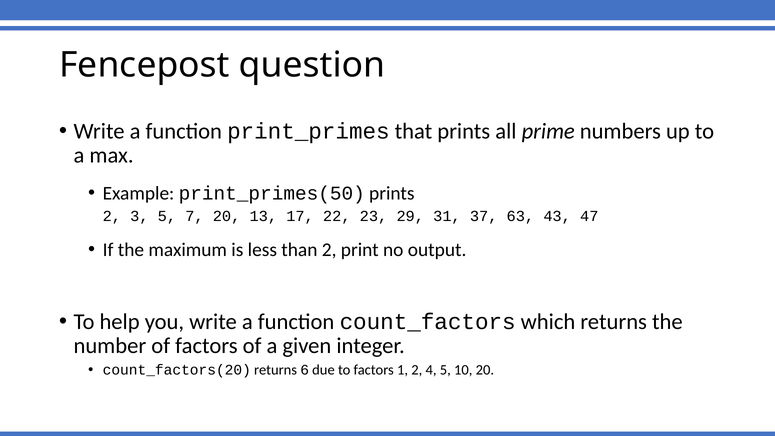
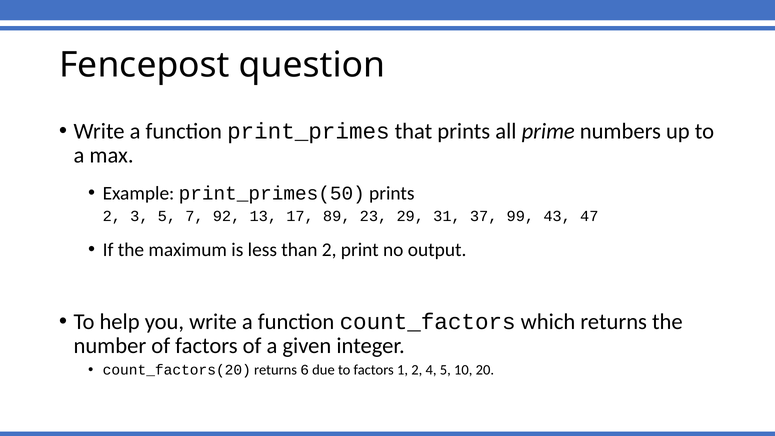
7 20: 20 -> 92
22: 22 -> 89
63: 63 -> 99
